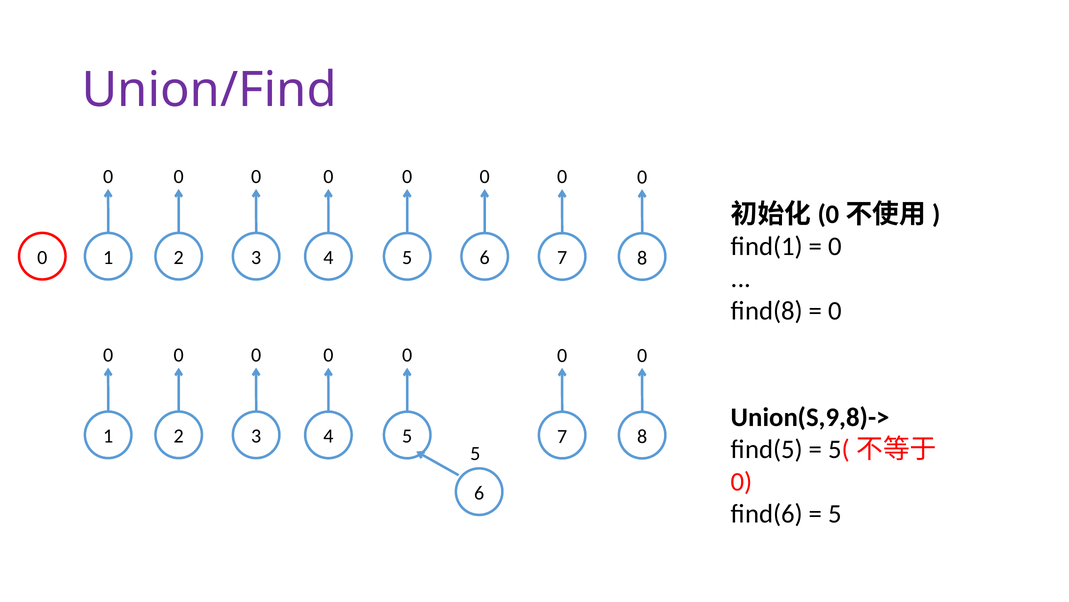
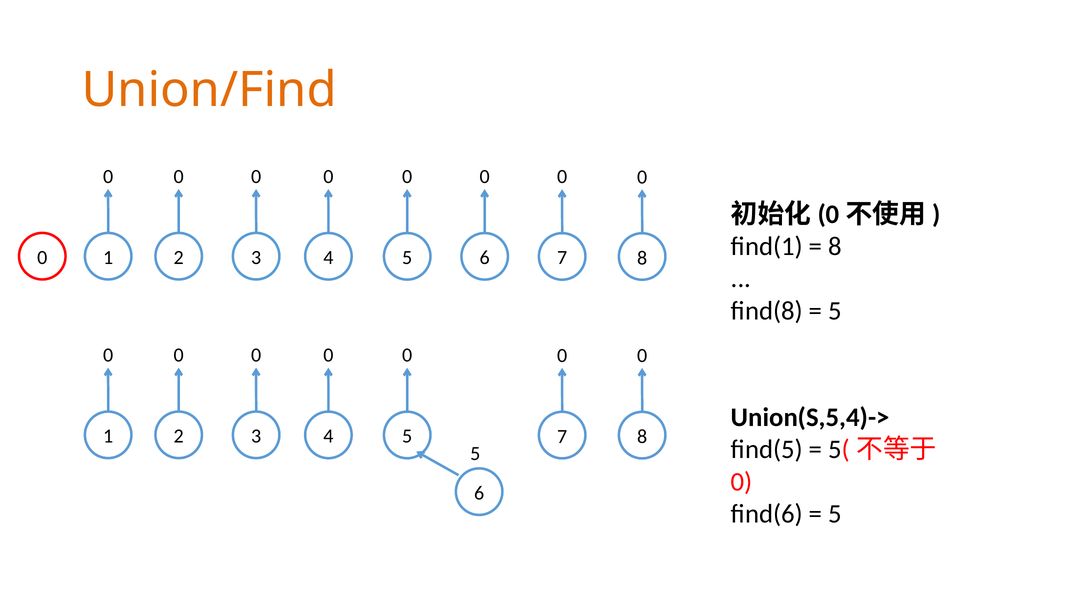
Union/Find colour: purple -> orange
0 at (835, 246): 0 -> 8
0 at (835, 310): 0 -> 5
Union(S,9,8)->: Union(S,9,8)-> -> Union(S,5,4)->
